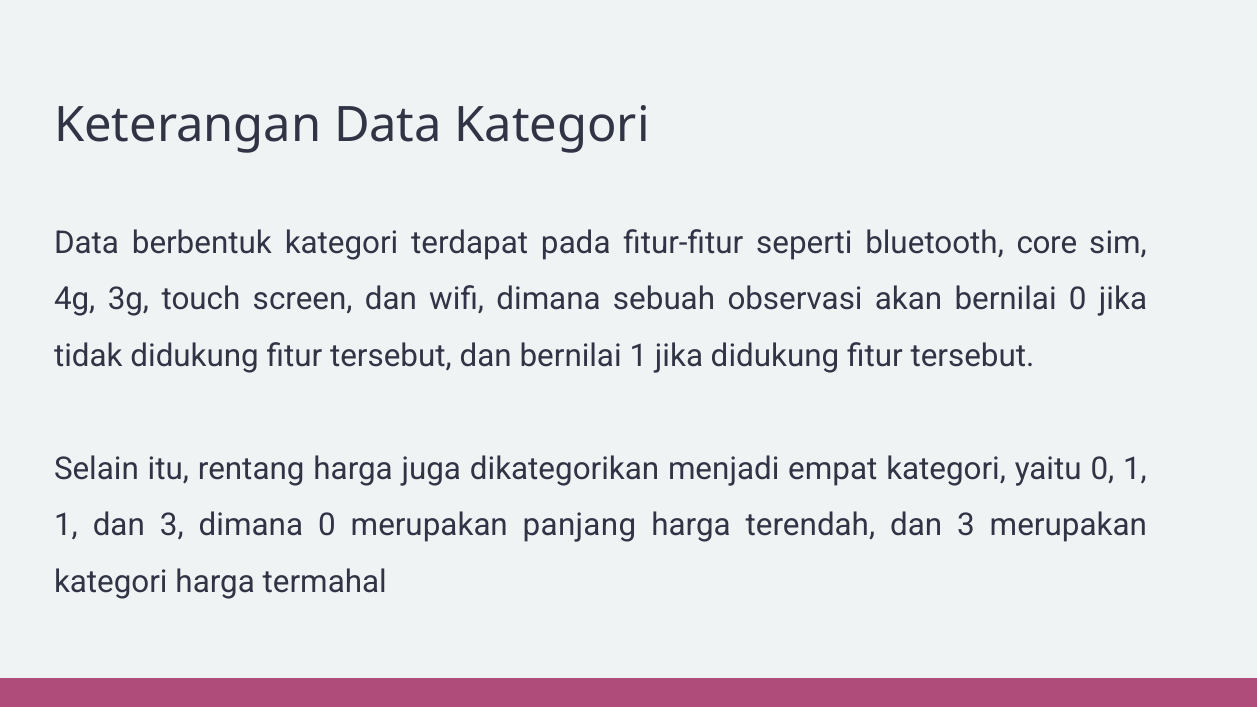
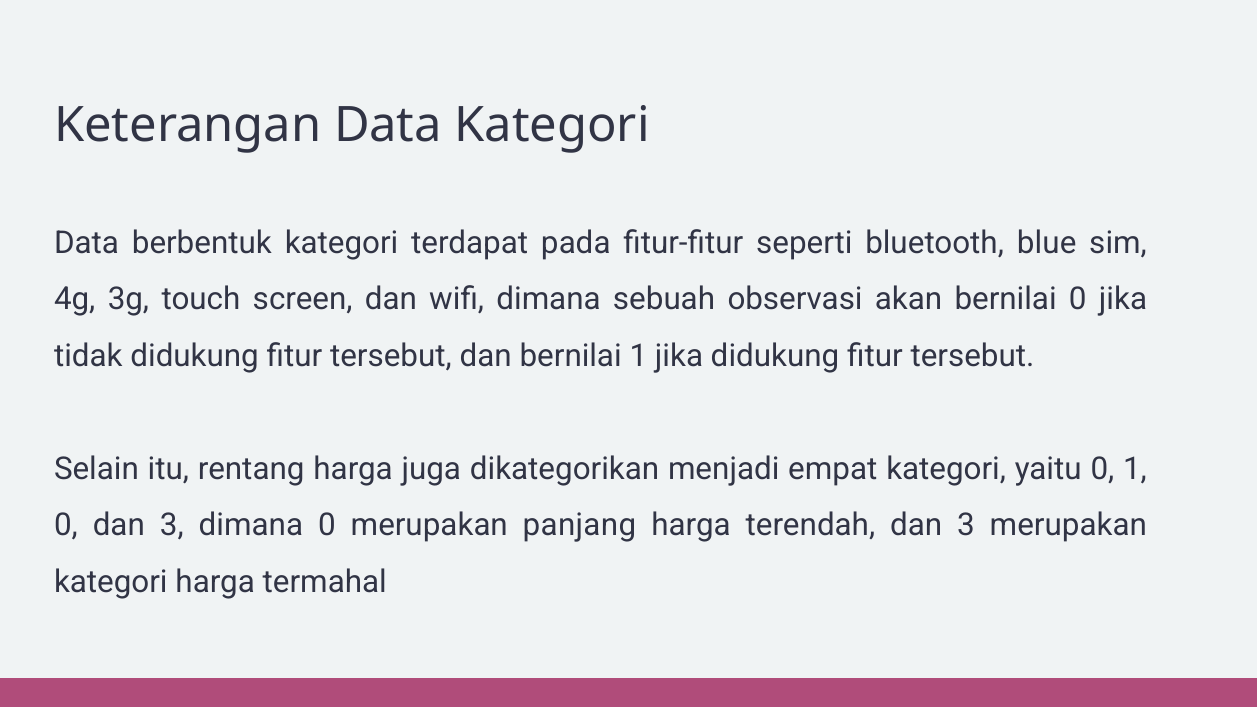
core: core -> blue
1 at (66, 525): 1 -> 0
